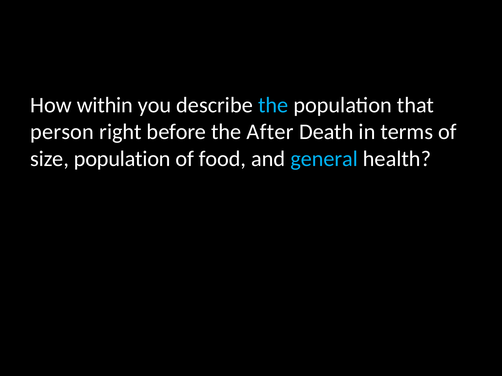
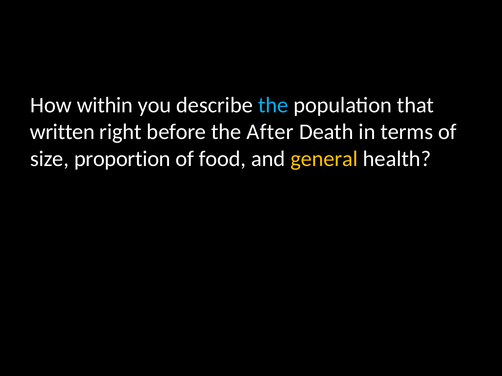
person: person -> written
size population: population -> proportion
general colour: light blue -> yellow
